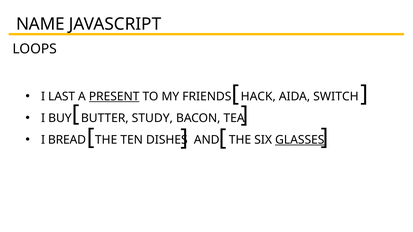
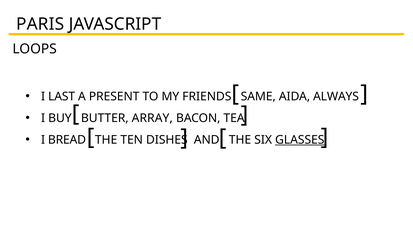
NAME: NAME -> PARIS
PRESENT underline: present -> none
HACK: HACK -> SAME
SWITCH: SWITCH -> ALWAYS
STUDY: STUDY -> ARRAY
